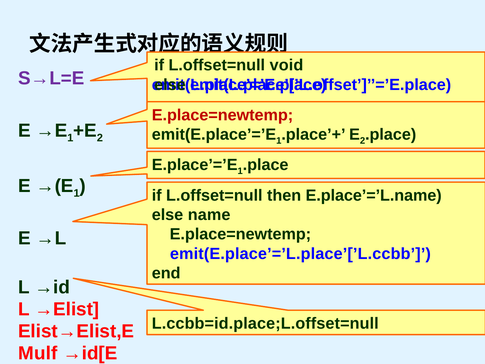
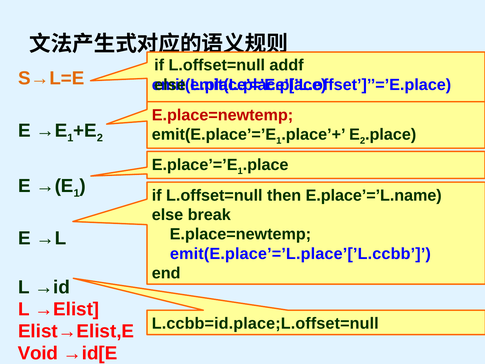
void: void -> addf
S→L=E colour: purple -> orange
name: name -> break
Mulf: Mulf -> Void
